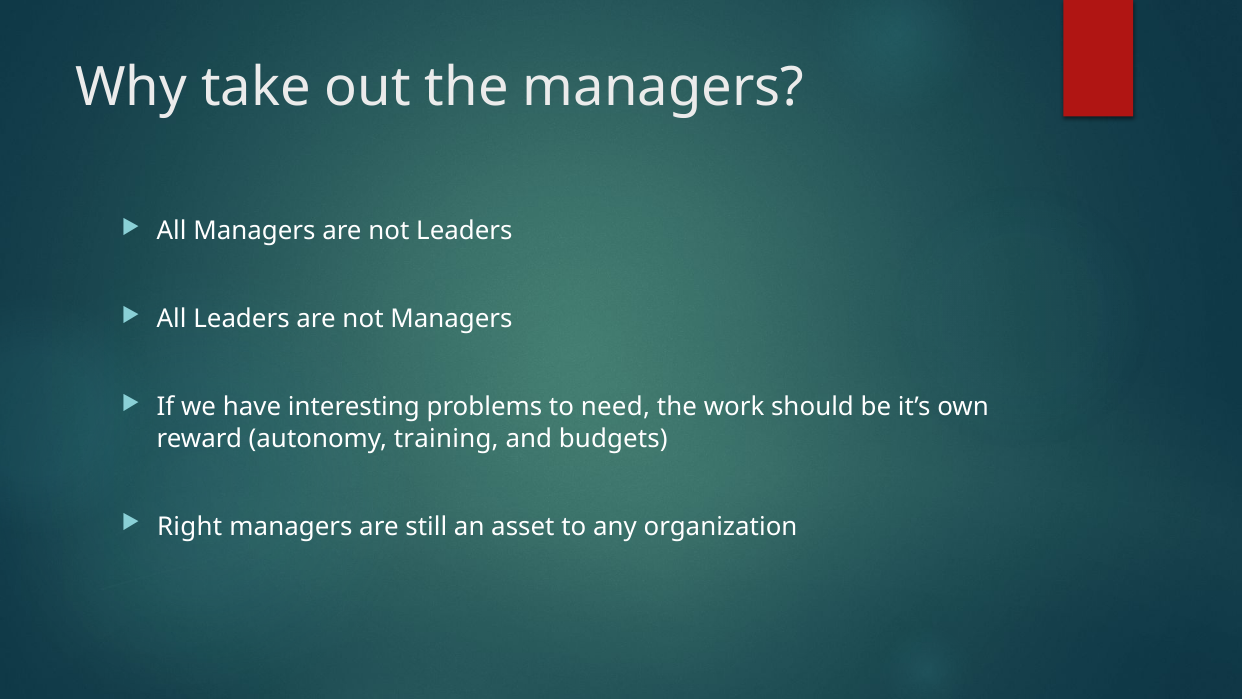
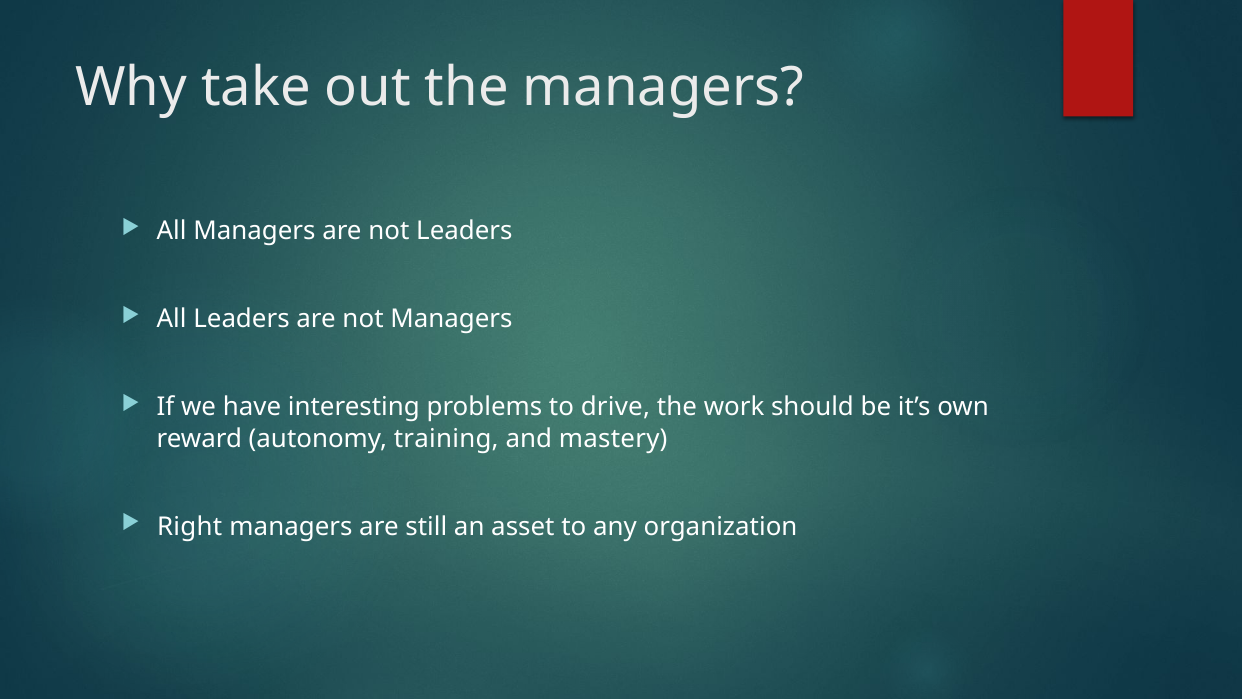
need: need -> drive
budgets: budgets -> mastery
